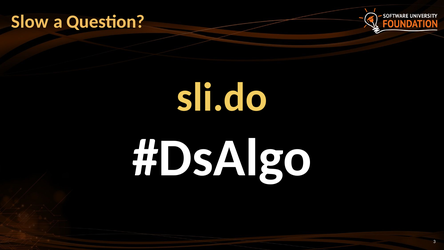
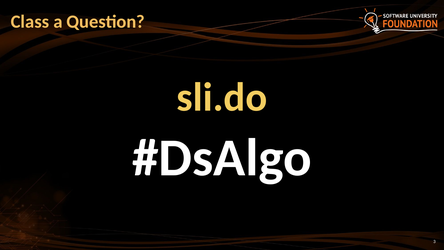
Slow: Slow -> Class
